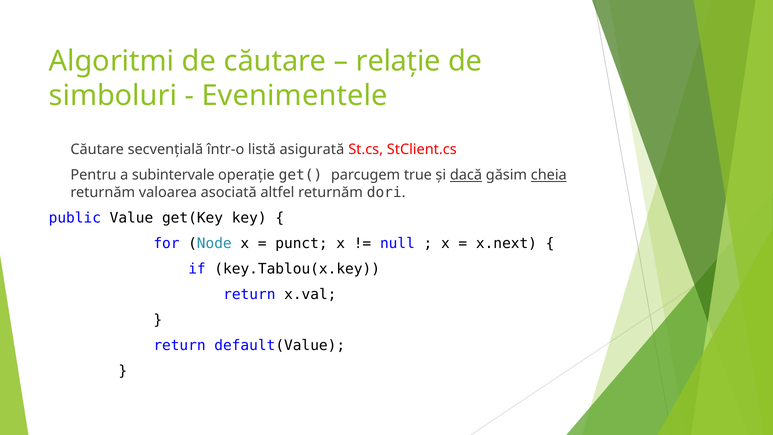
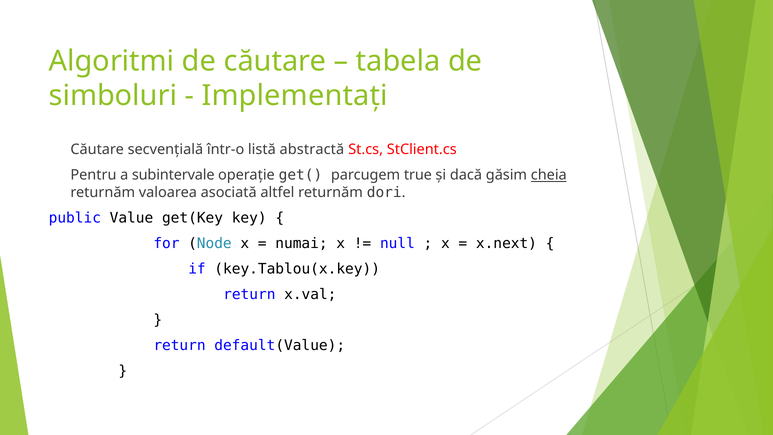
relație: relație -> tabela
Evenimentele: Evenimentele -> Implementați
asigurată: asigurată -> abstractă
dacă underline: present -> none
punct: punct -> numai
